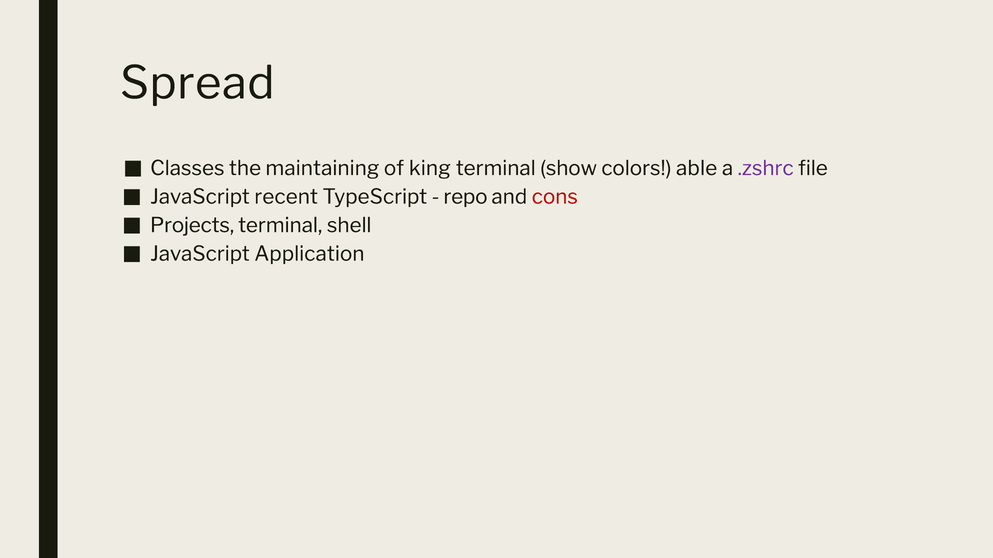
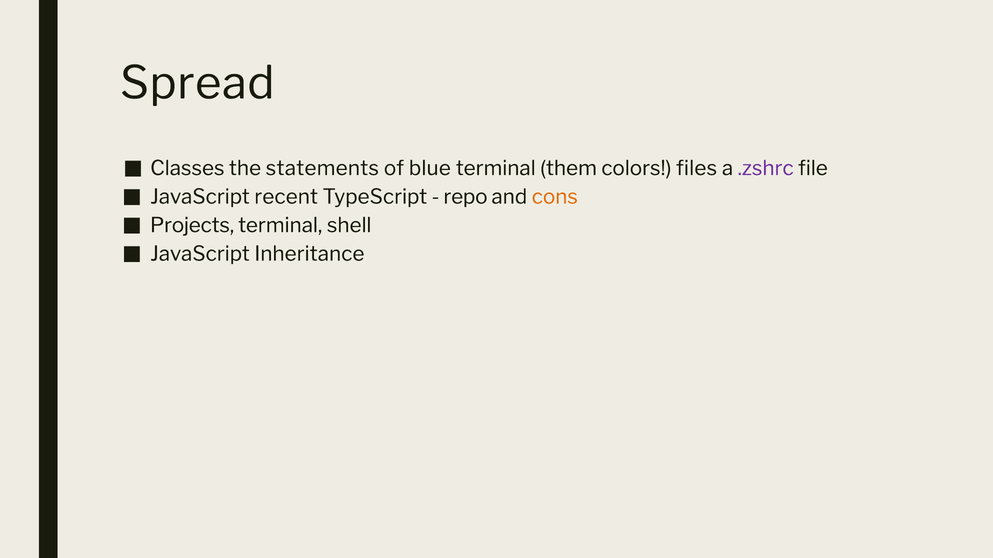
maintaining: maintaining -> statements
king: king -> blue
show: show -> them
able: able -> files
cons colour: red -> orange
Application: Application -> Inheritance
